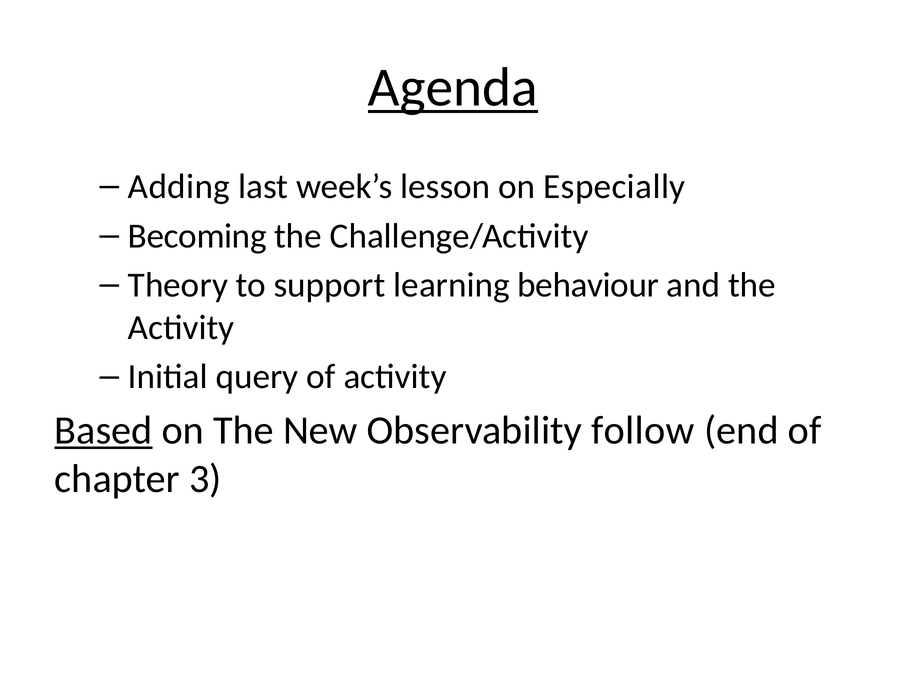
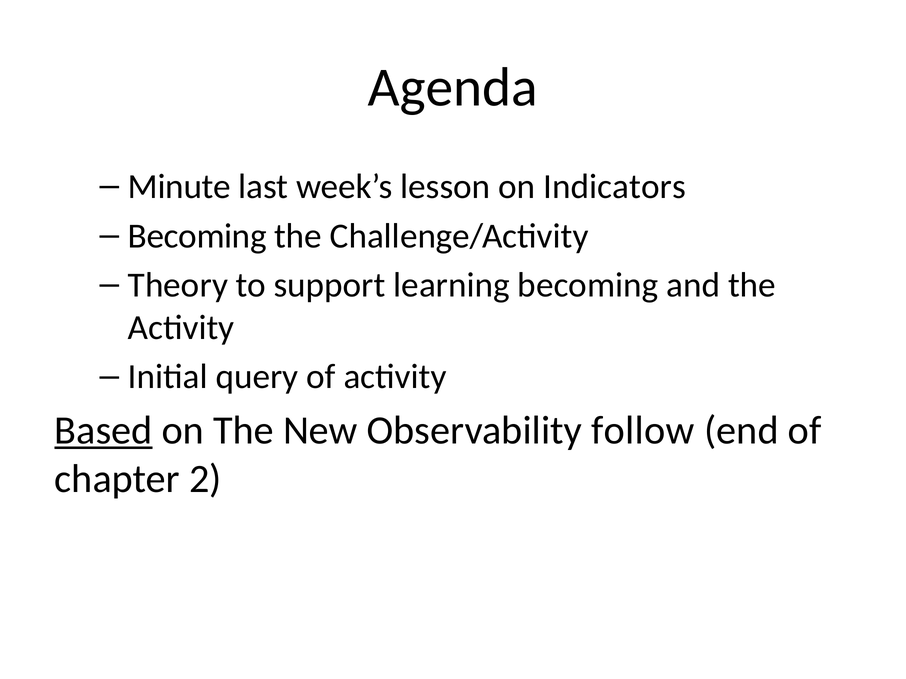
Agenda underline: present -> none
Adding: Adding -> Minute
Especially: Especially -> Indicators
learning behaviour: behaviour -> becoming
3: 3 -> 2
